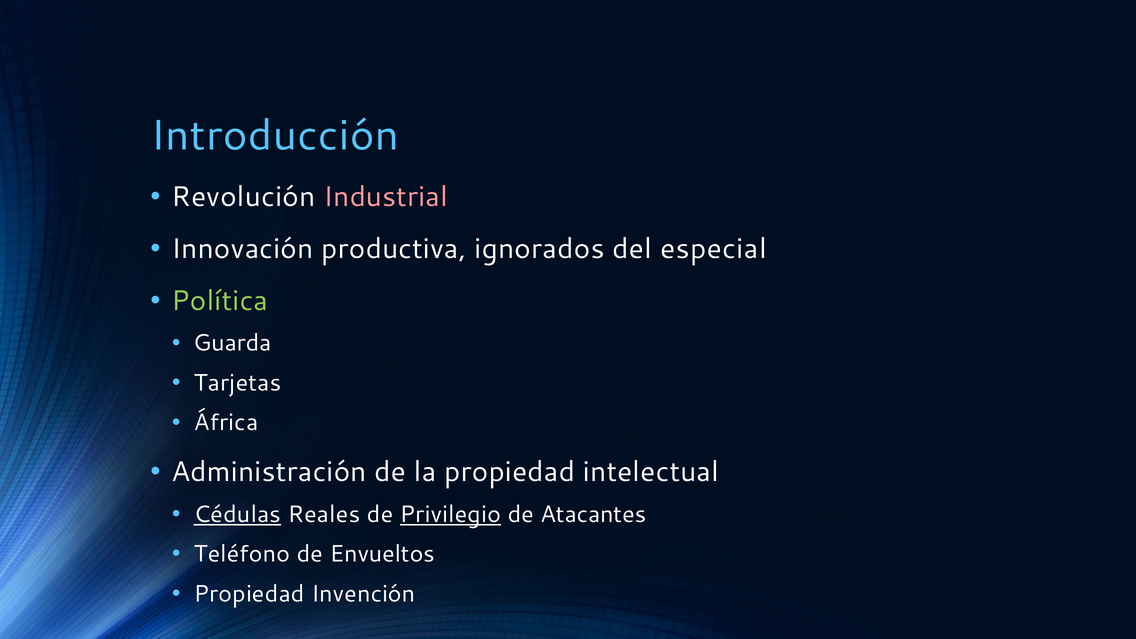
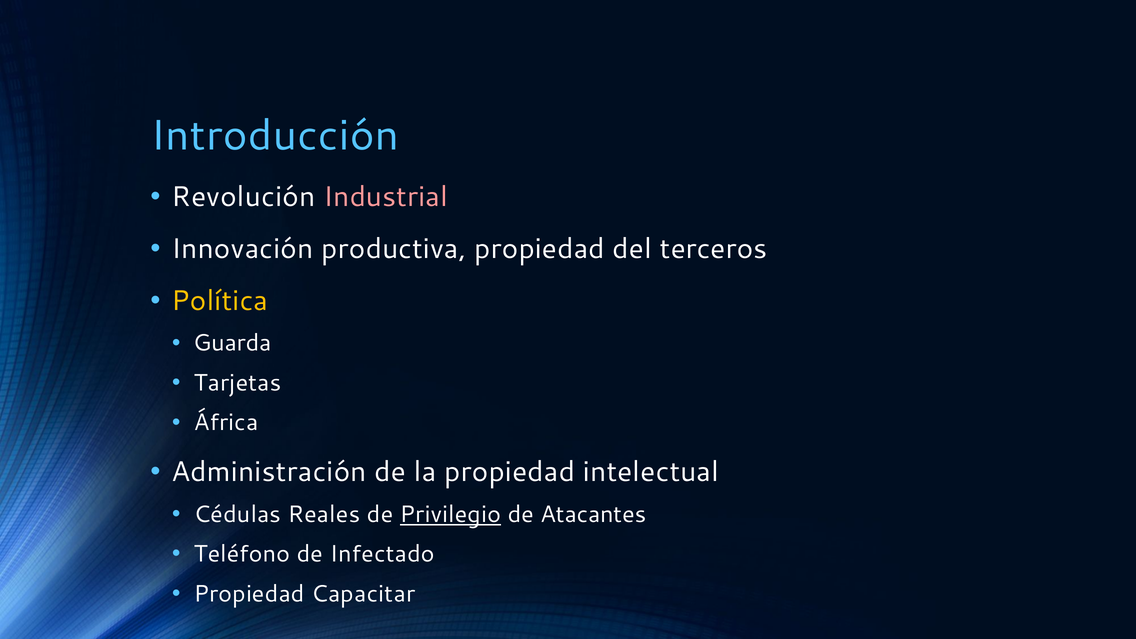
productiva ignorados: ignorados -> propiedad
especial: especial -> terceros
Política colour: light green -> yellow
Cédulas underline: present -> none
Envueltos: Envueltos -> Infectado
Invención: Invención -> Capacitar
